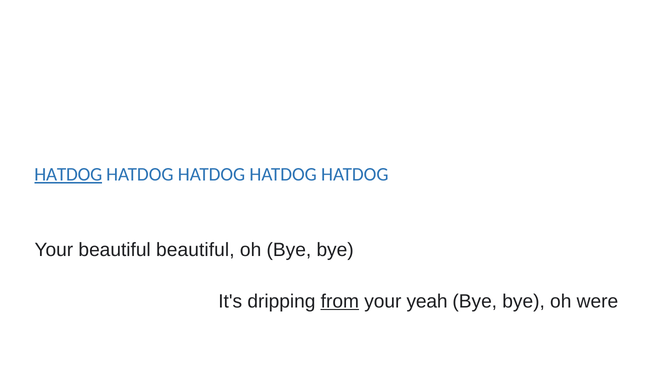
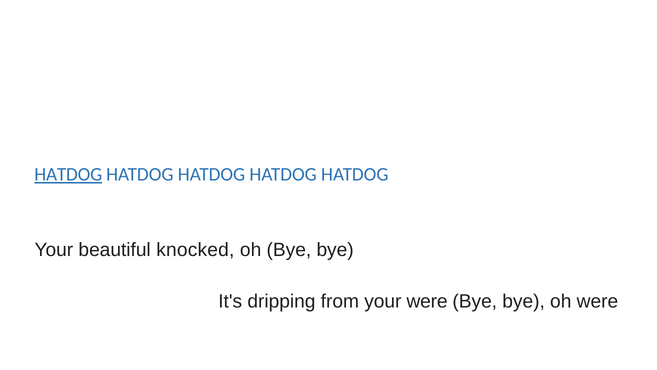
beautiful beautiful: beautiful -> knocked
from underline: present -> none
your yeah: yeah -> were
